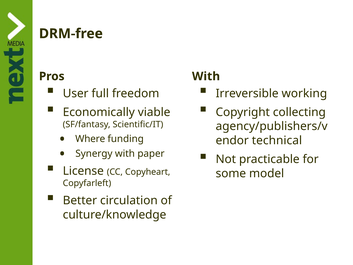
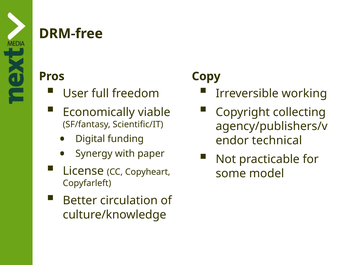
With at (206, 76): With -> Copy
Where: Where -> Digital
